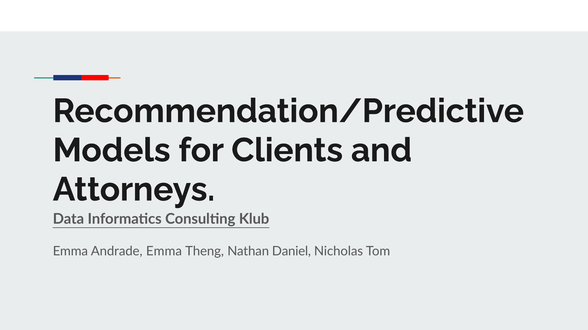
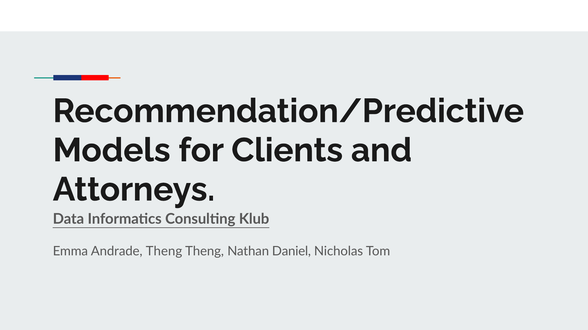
Andrade Emma: Emma -> Theng
